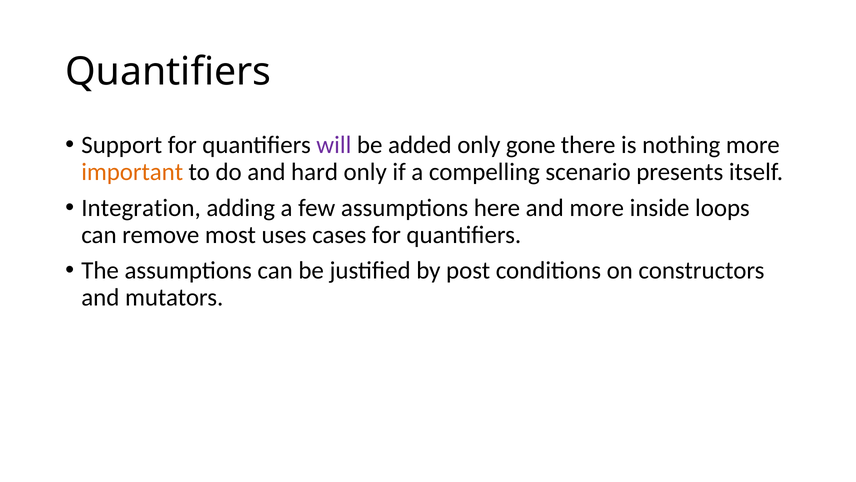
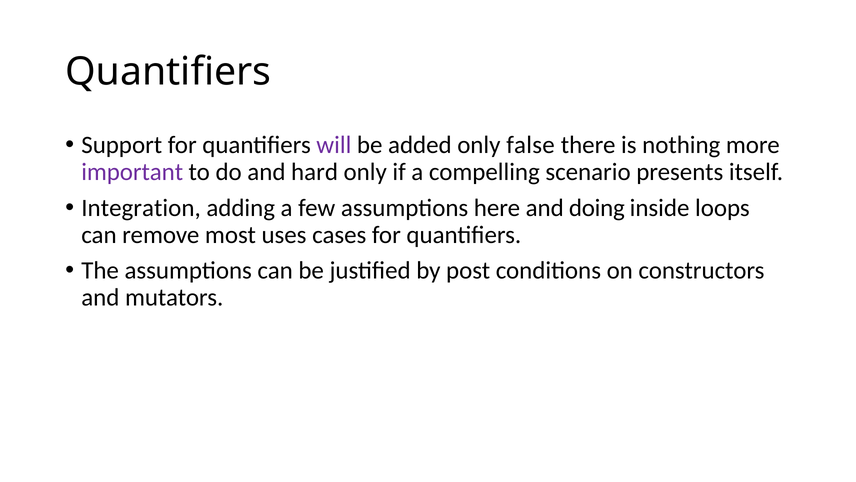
gone: gone -> false
important colour: orange -> purple
and more: more -> doing
